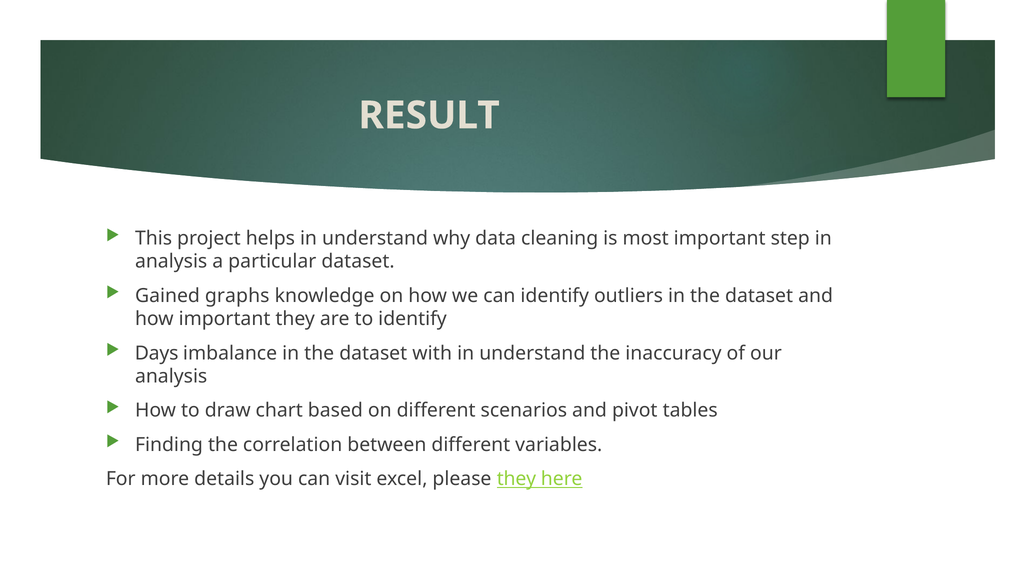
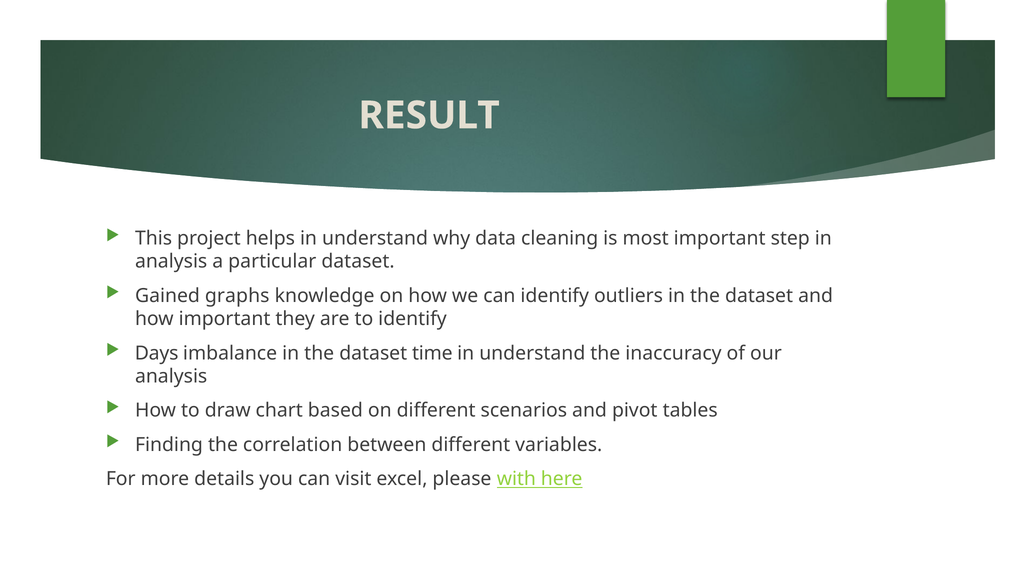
with: with -> time
please they: they -> with
